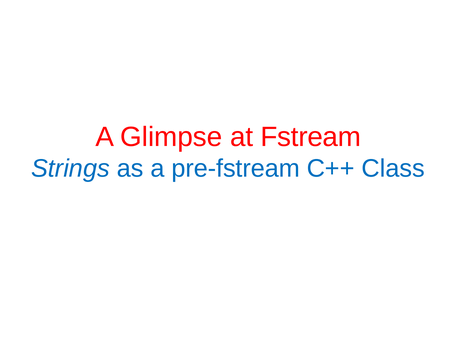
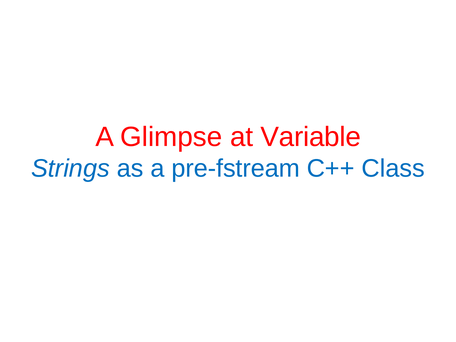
Fstream: Fstream -> Variable
